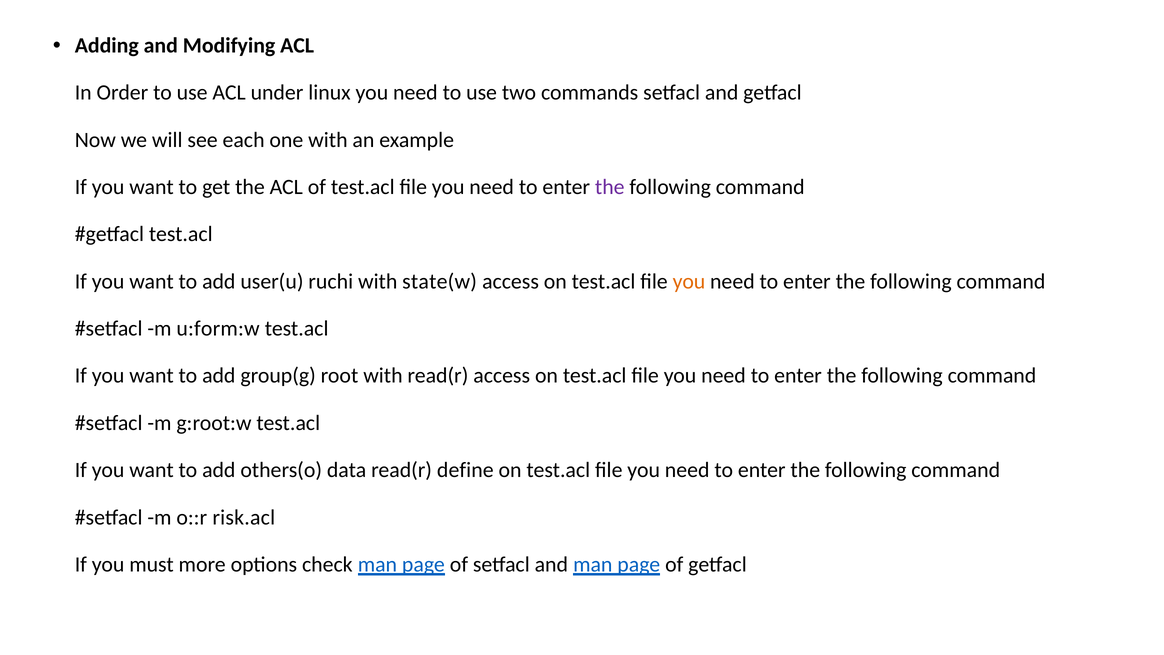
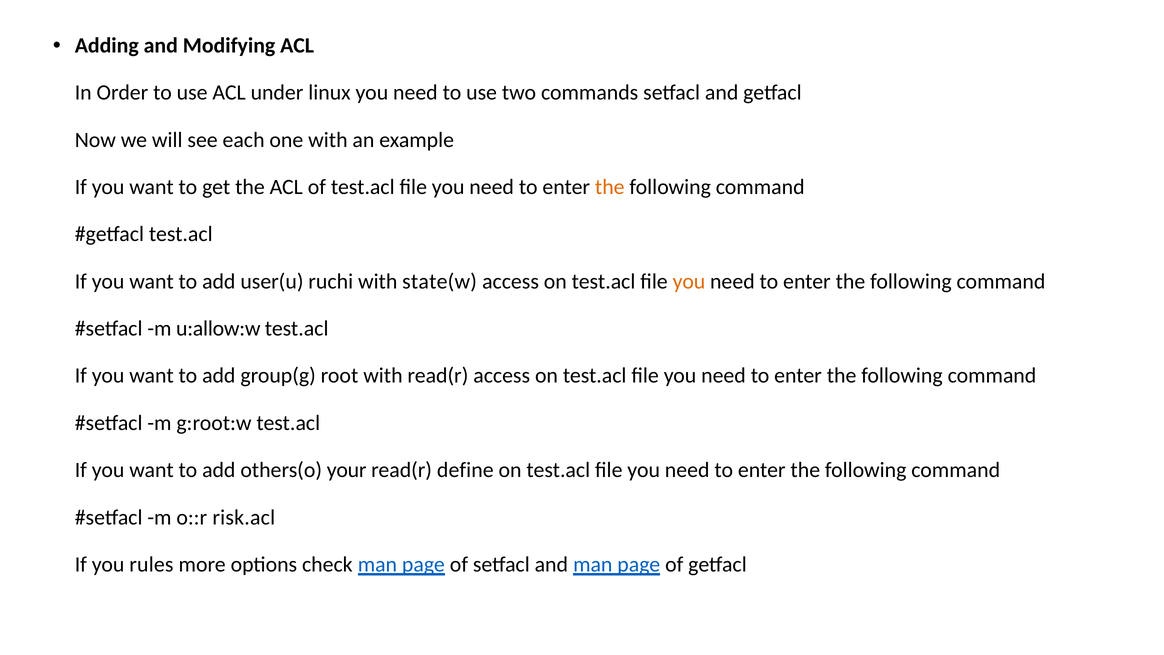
the at (610, 187) colour: purple -> orange
u:form:w: u:form:w -> u:allow:w
data: data -> your
must: must -> rules
